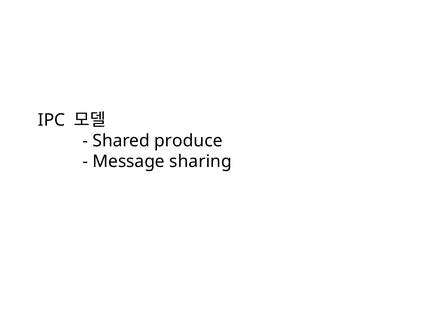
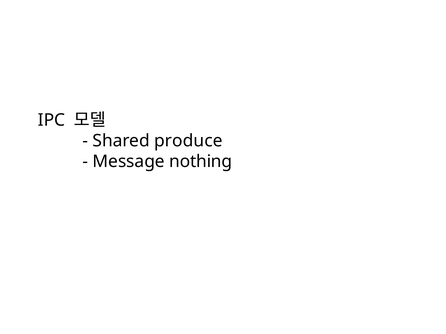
sharing: sharing -> nothing
